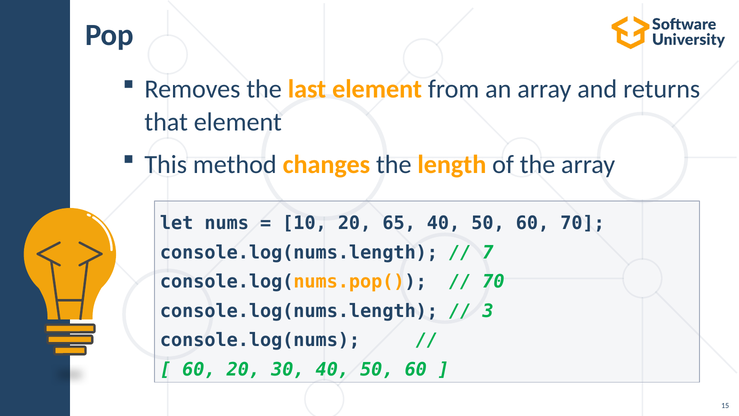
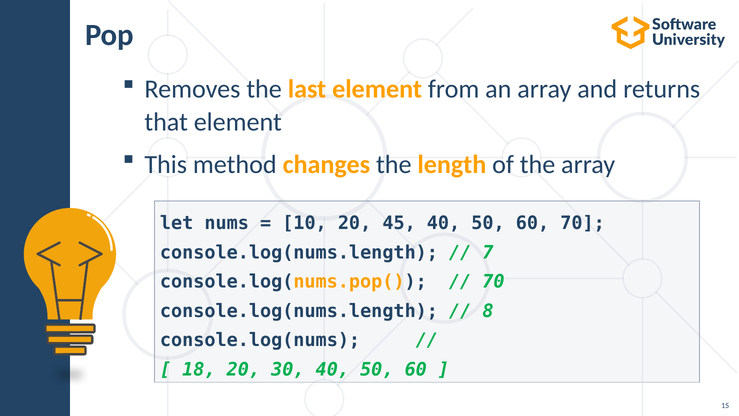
65: 65 -> 45
3: 3 -> 8
60 at (199, 369): 60 -> 18
